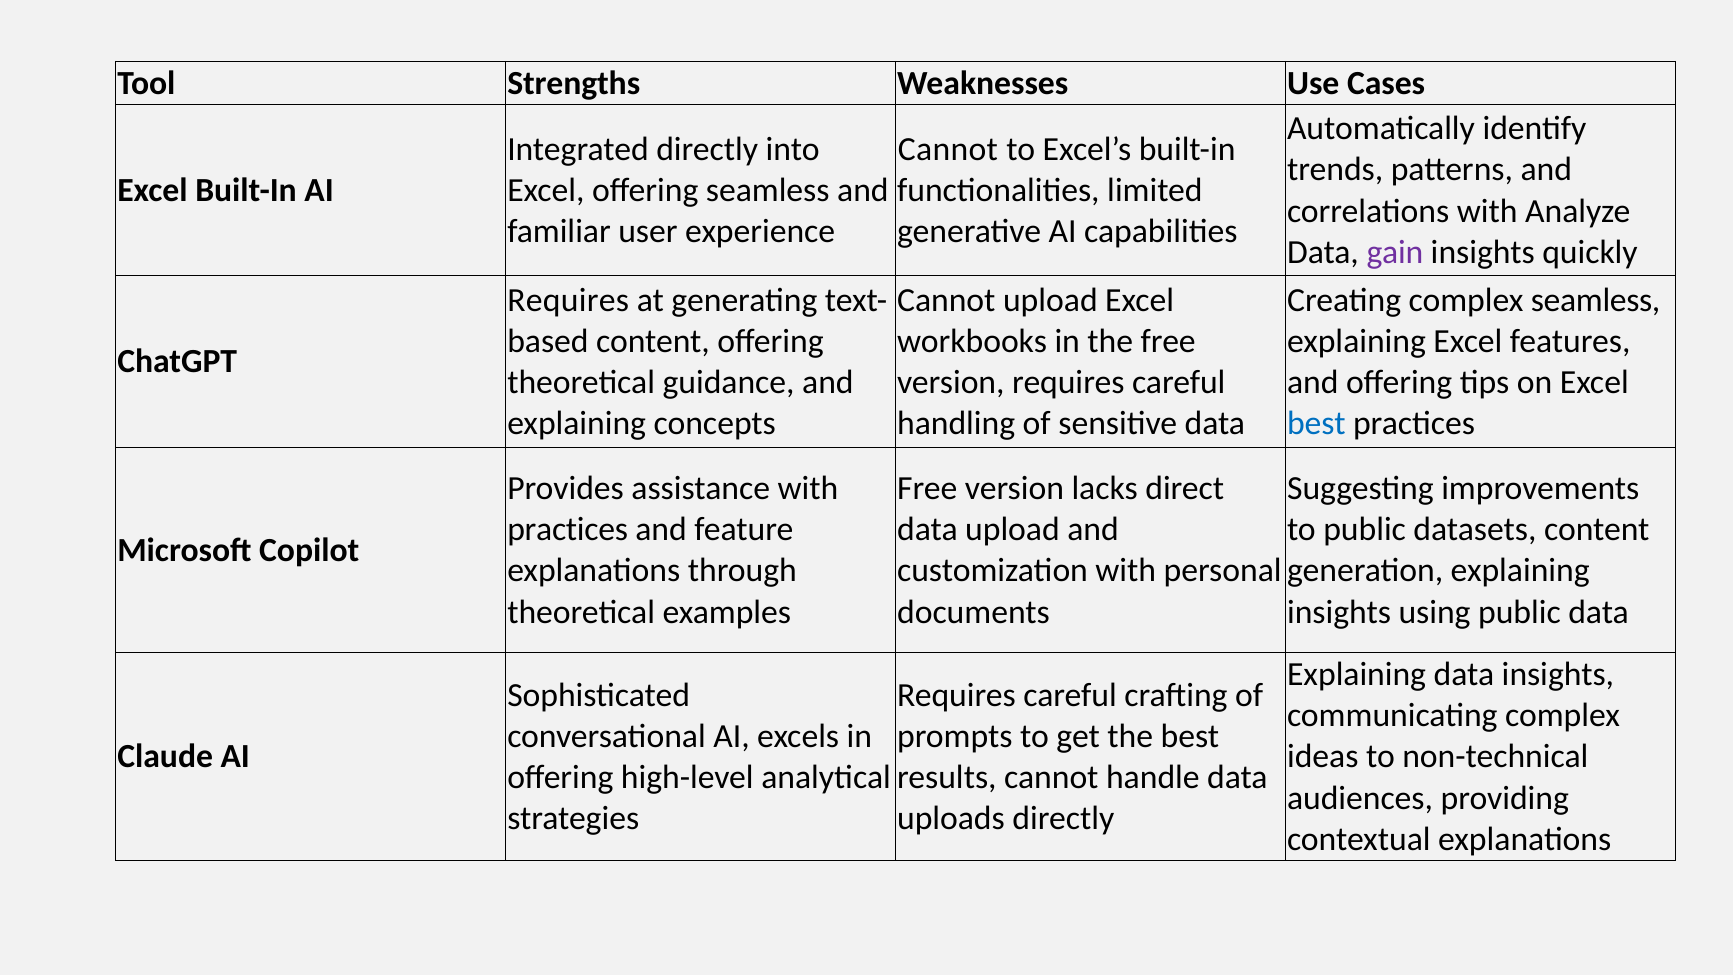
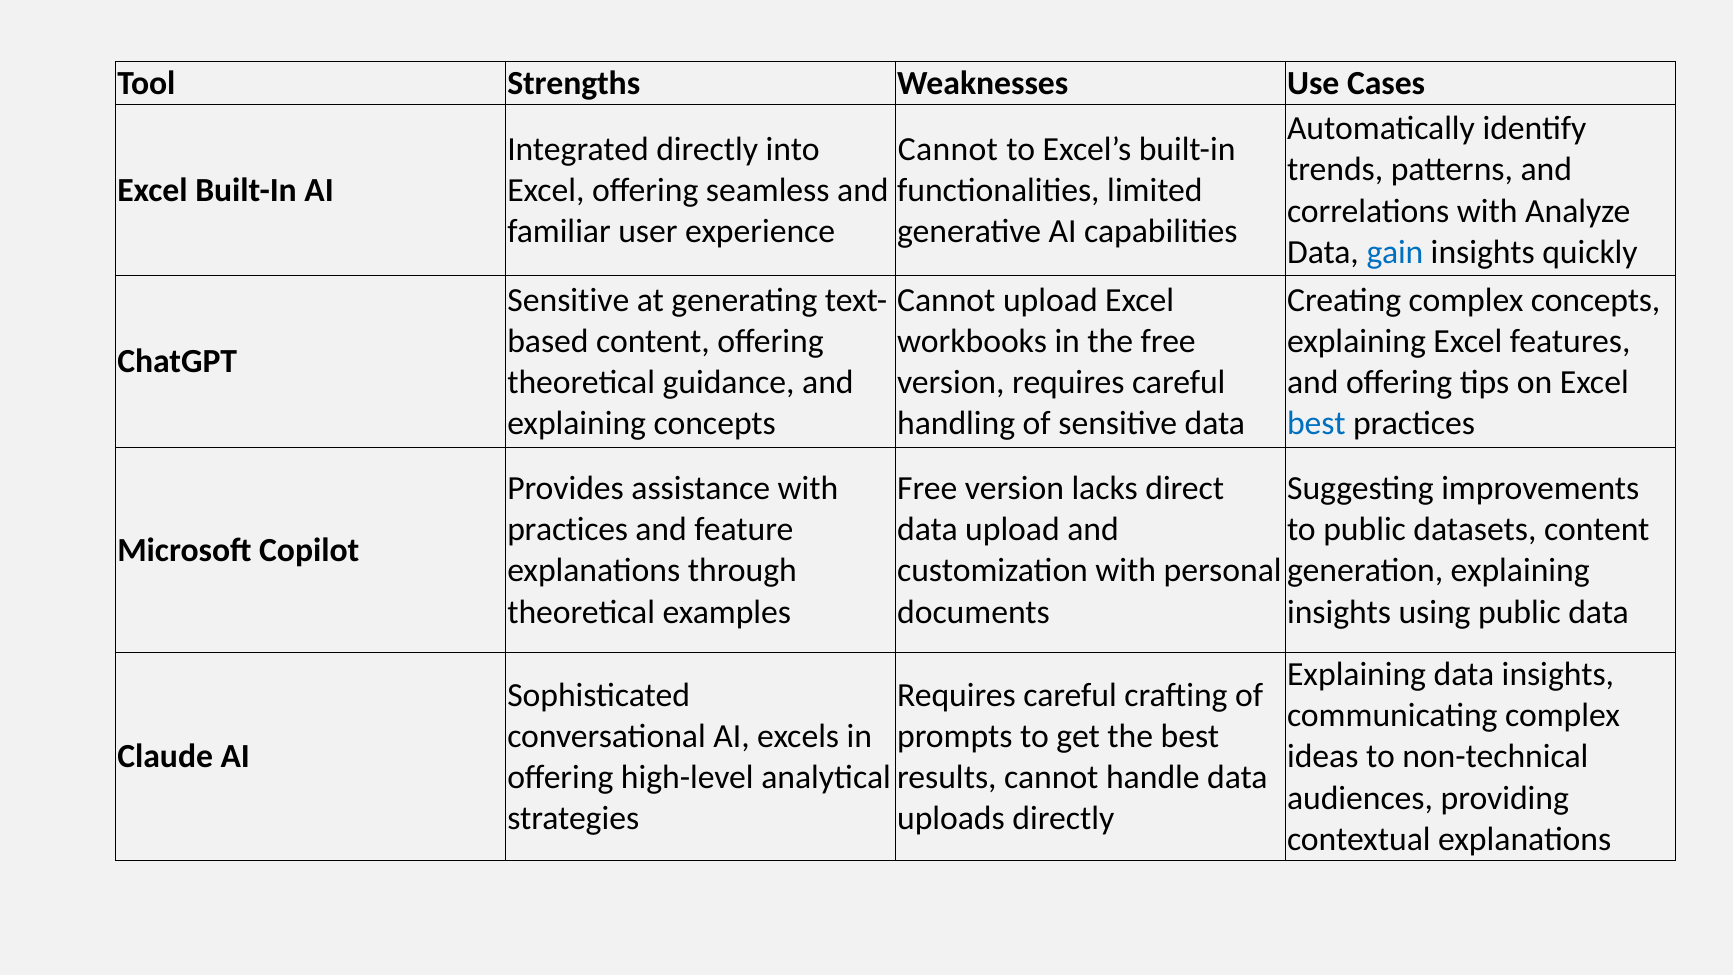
gain colour: purple -> blue
Requires at (568, 300): Requires -> Sensitive
complex seamless: seamless -> concepts
